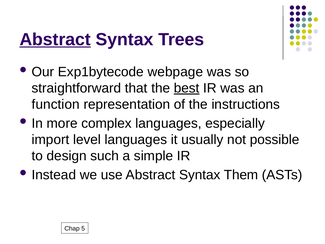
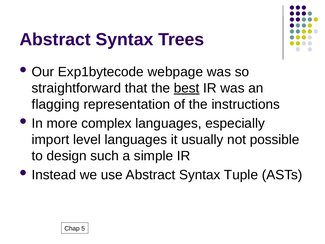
Abstract at (55, 39) underline: present -> none
function: function -> flagging
Them: Them -> Tuple
